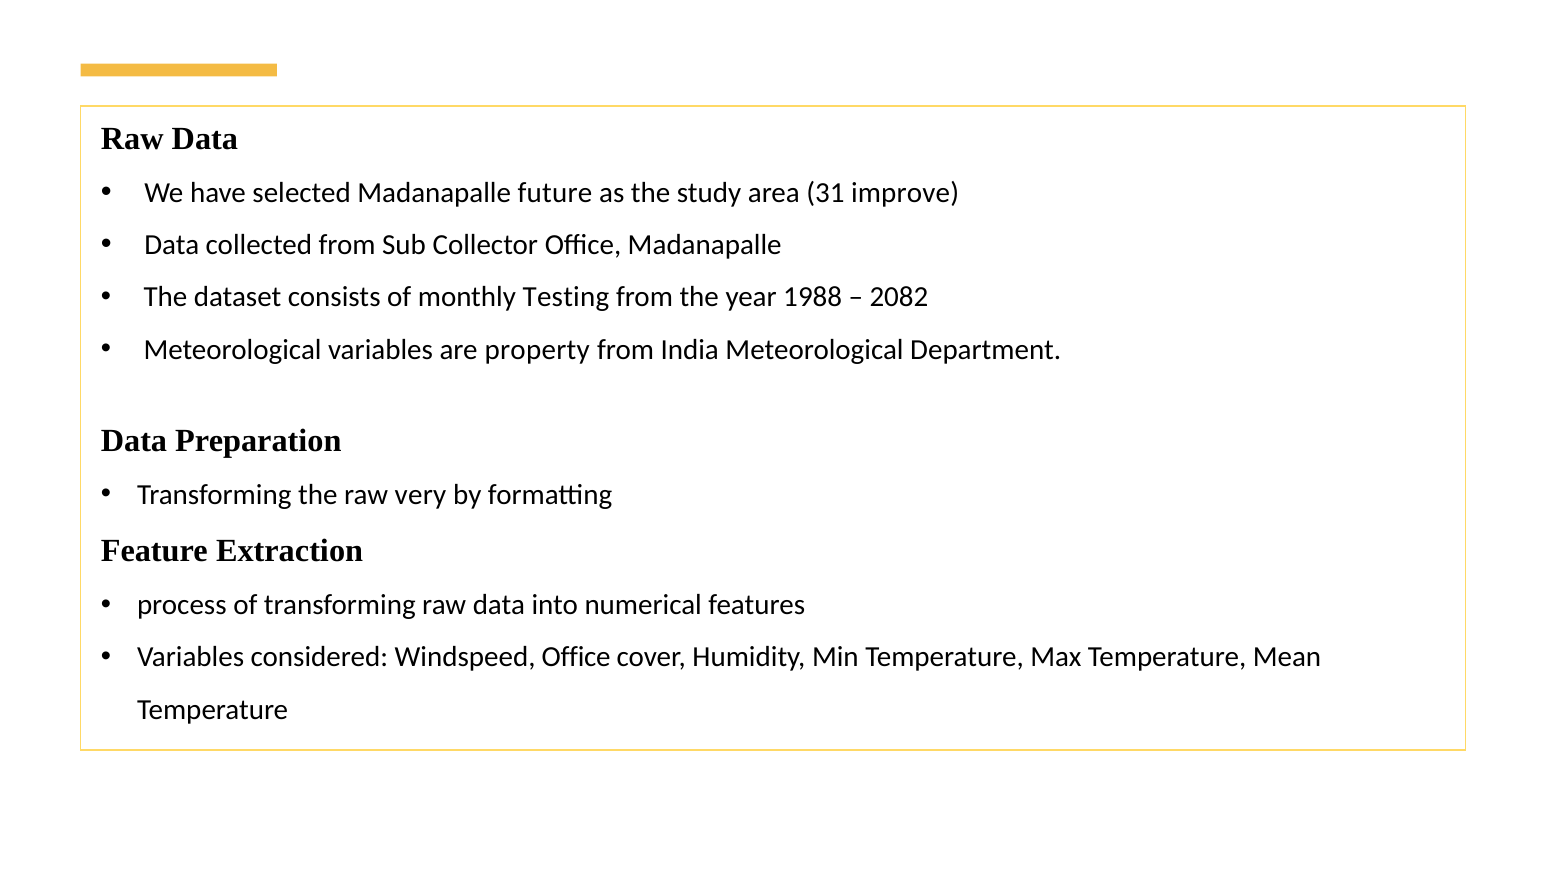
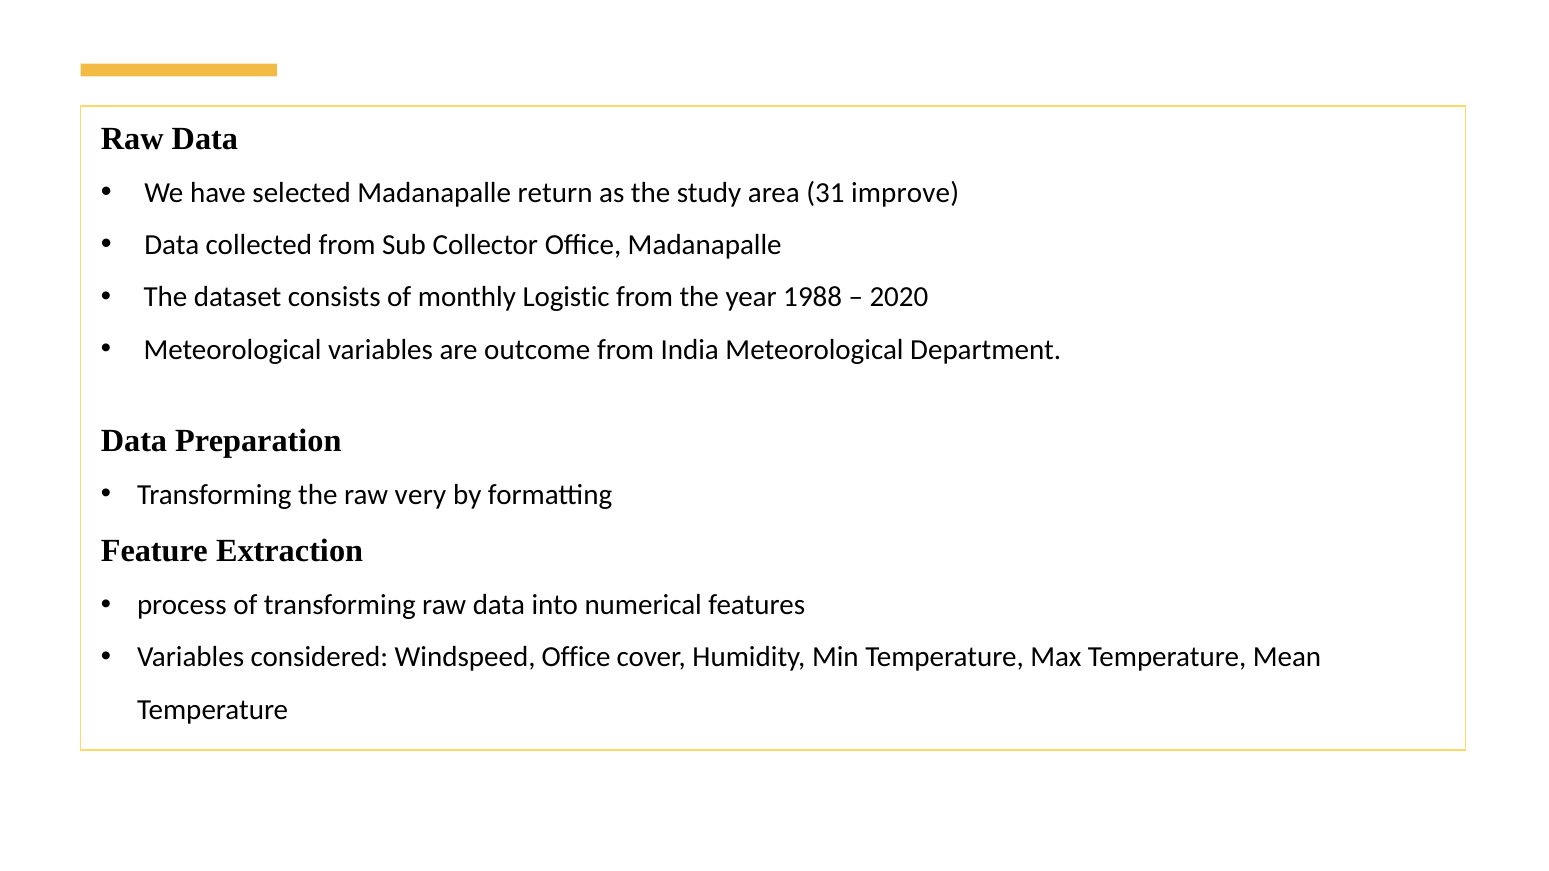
future: future -> return
Testing: Testing -> Logistic
2082: 2082 -> 2020
property: property -> outcome
